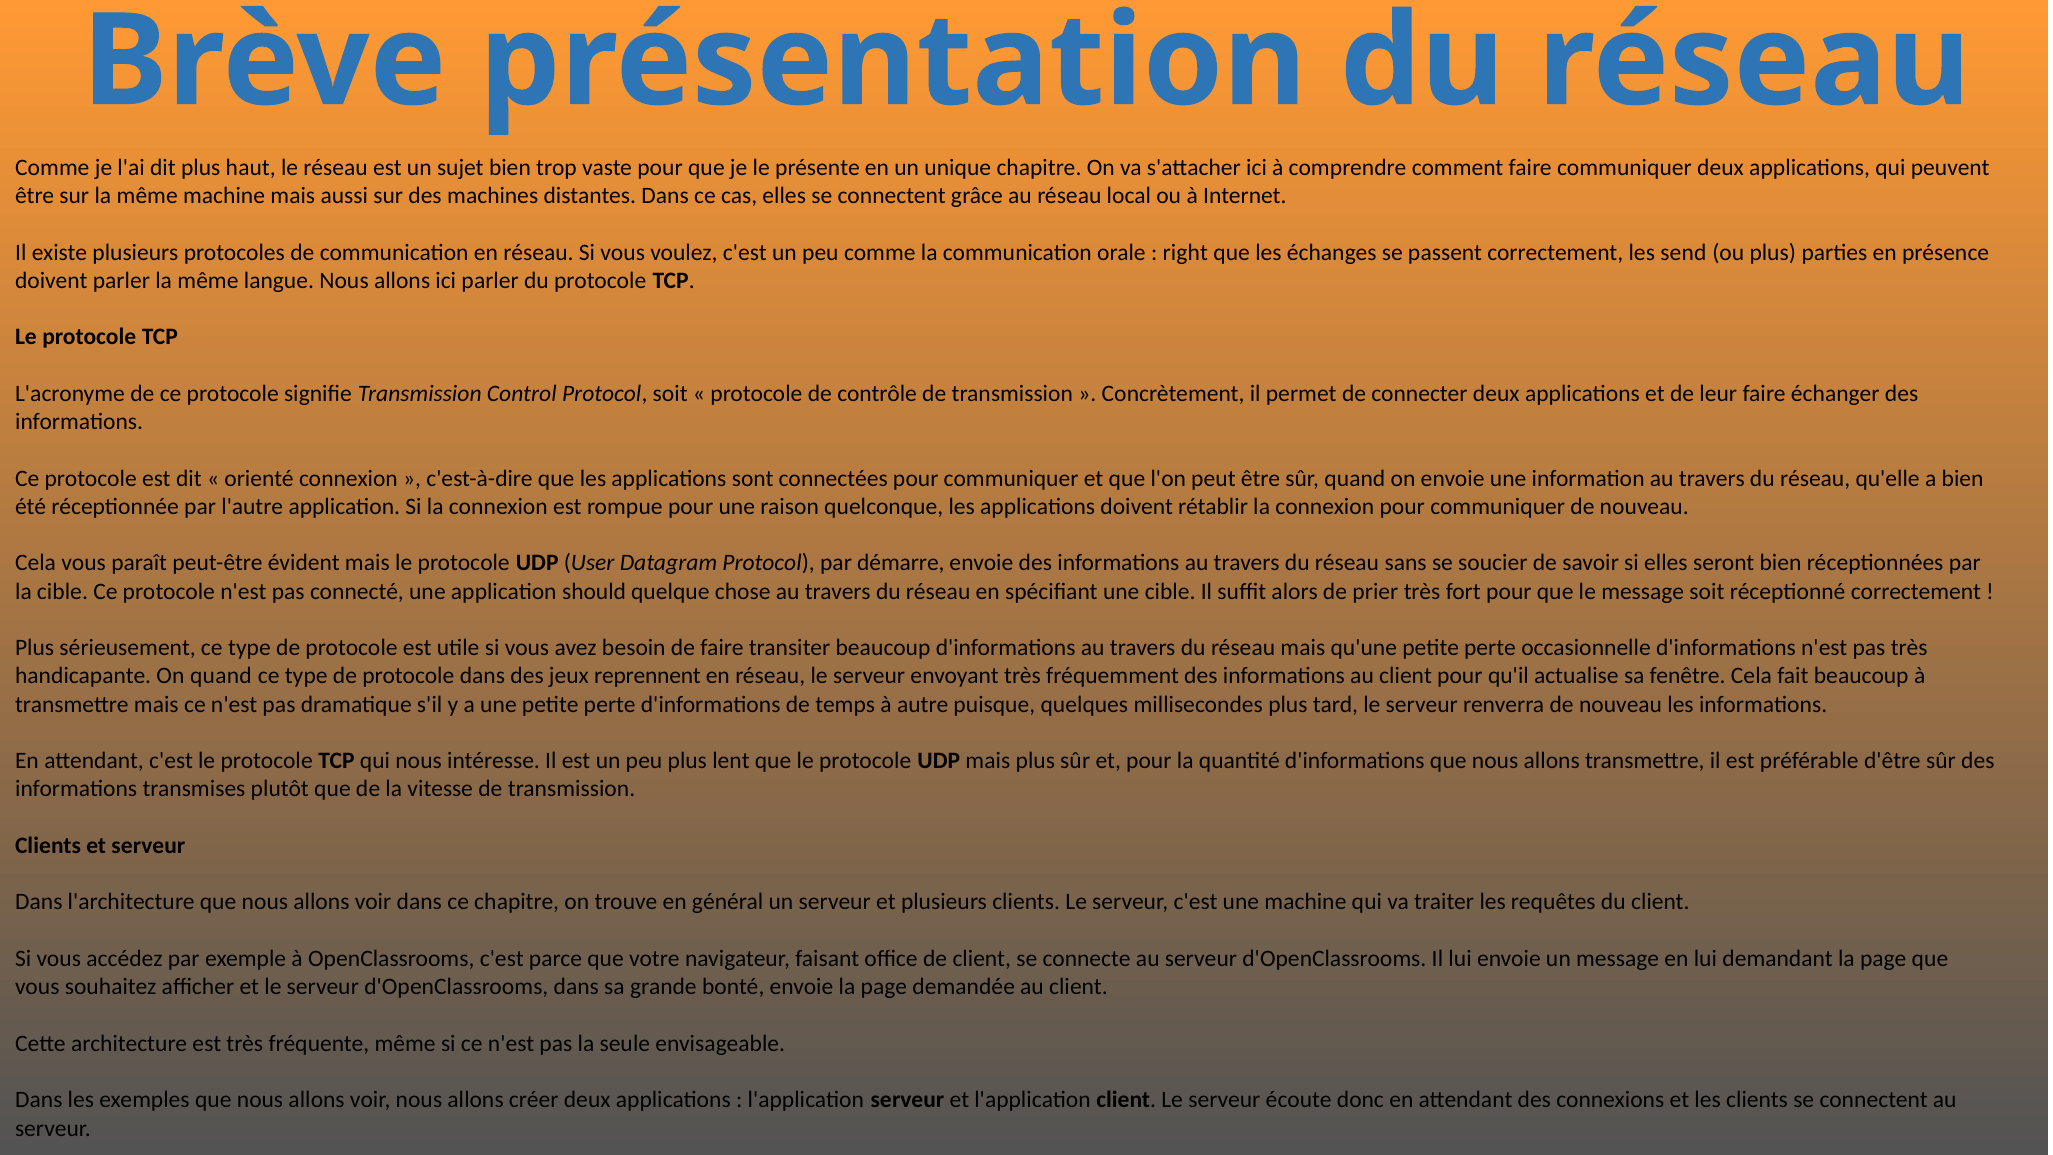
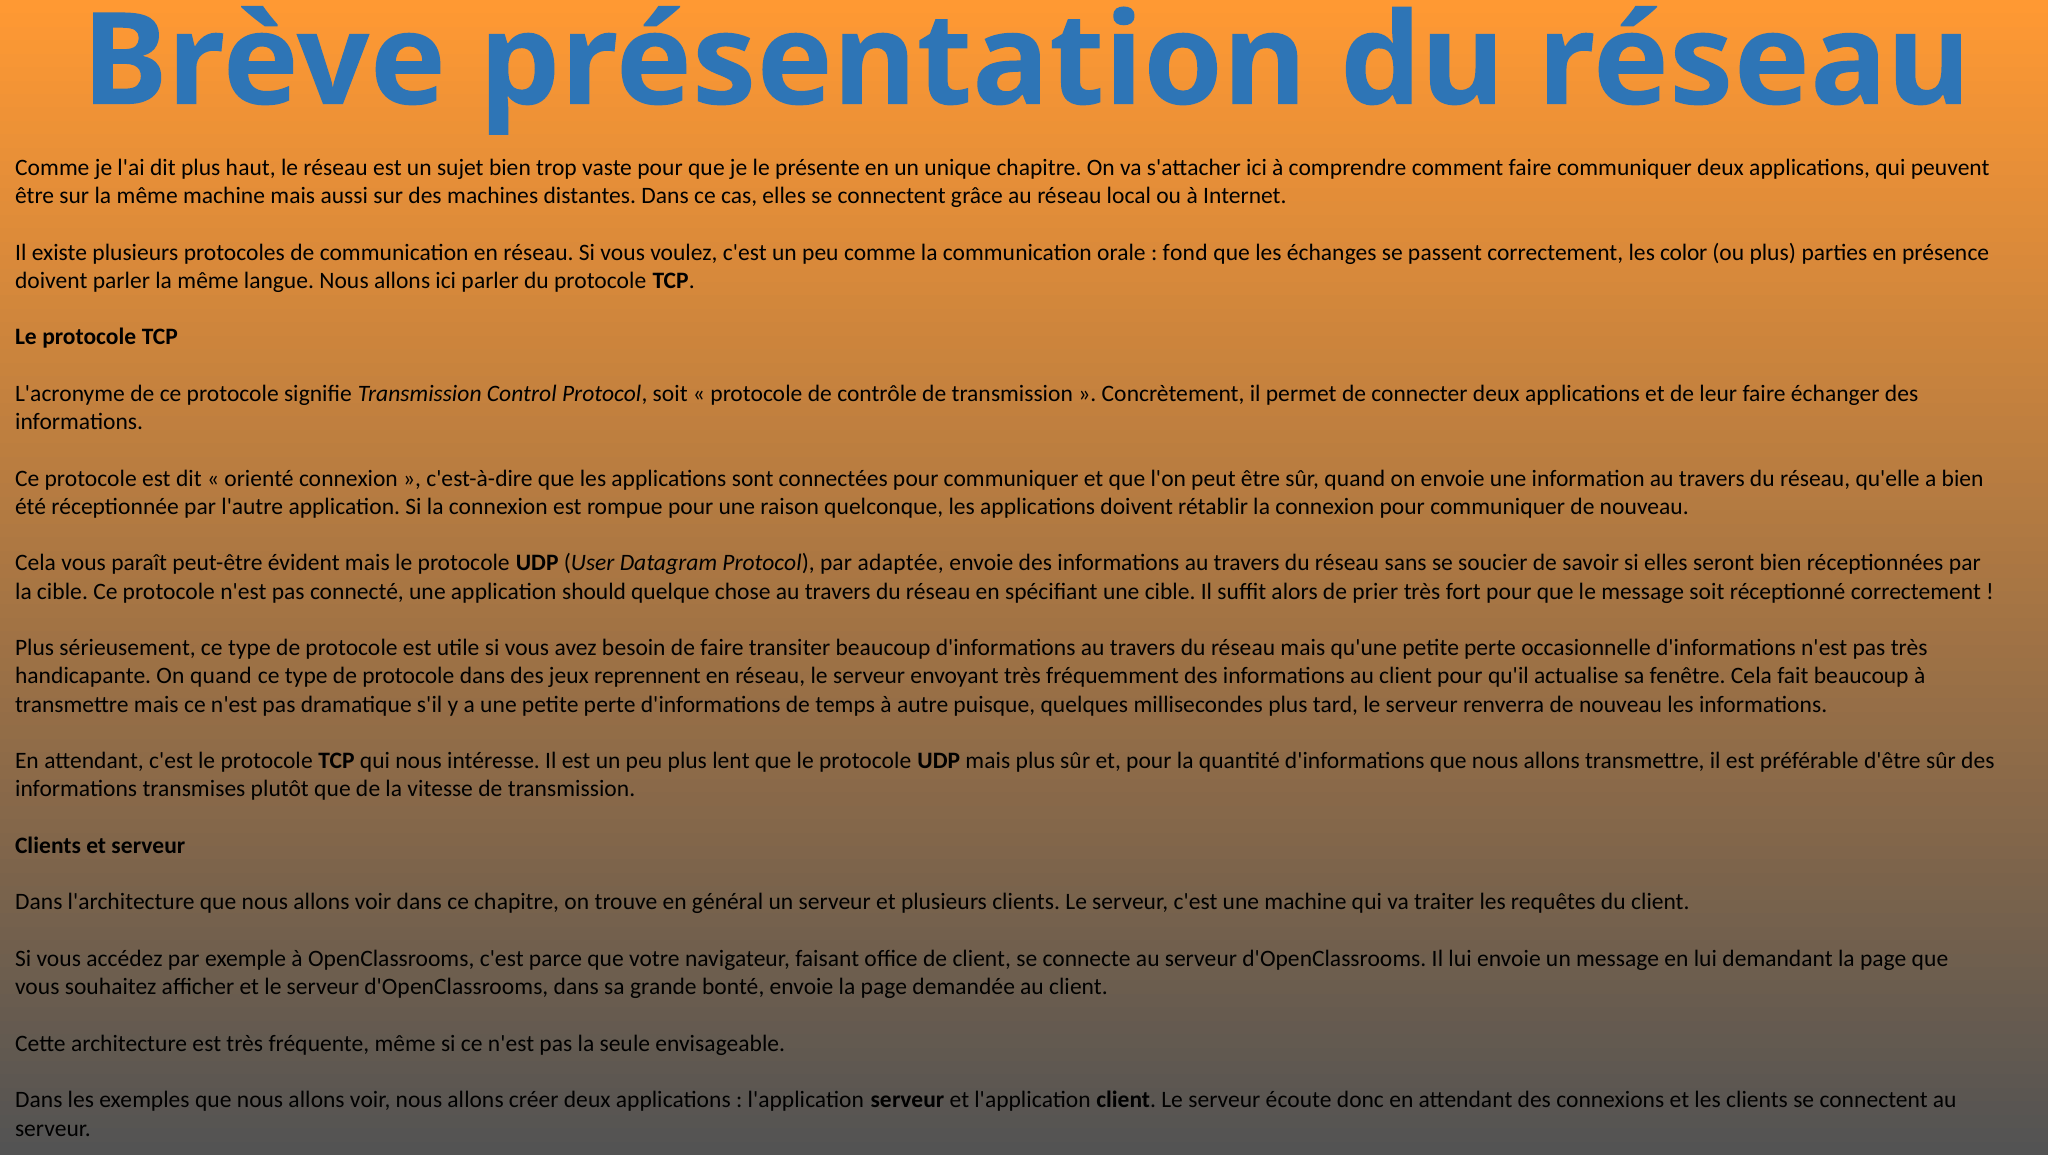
right: right -> fond
send: send -> color
démarre: démarre -> adaptée
